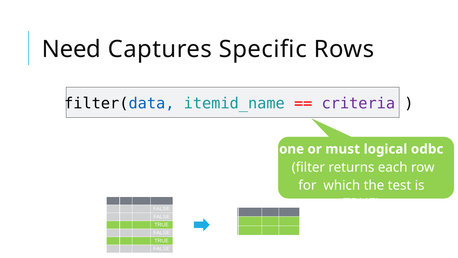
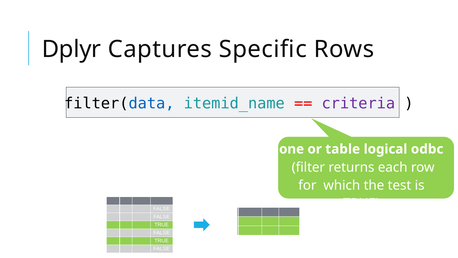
Need: Need -> Dplyr
must: must -> table
